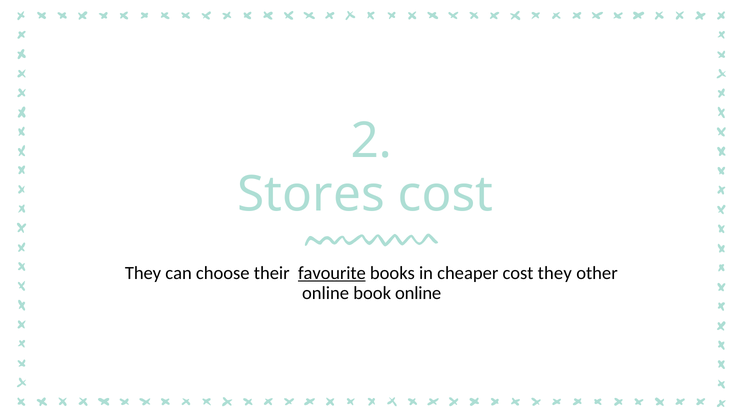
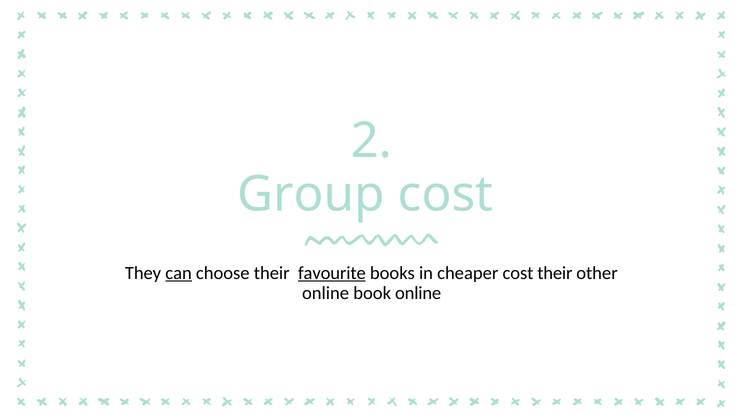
Stores: Stores -> Group
can underline: none -> present
cheaper cost they: they -> their
